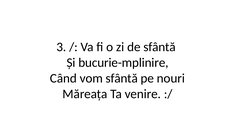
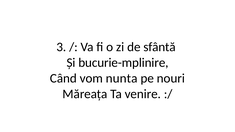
vom sfântă: sfântă -> nunta
